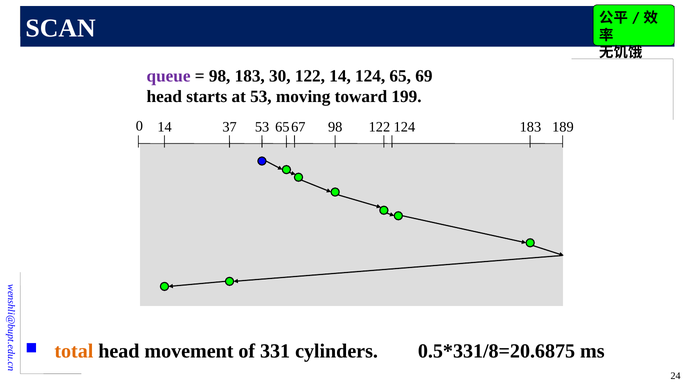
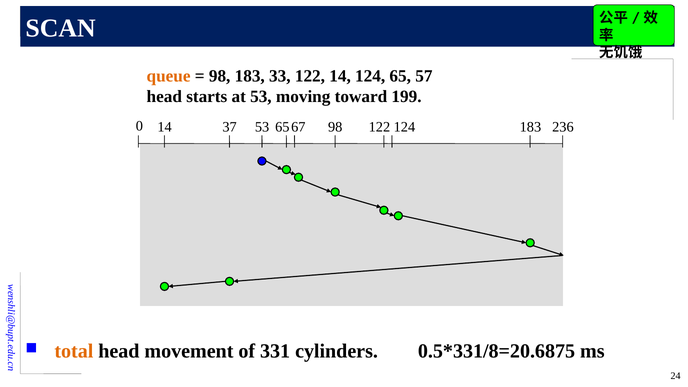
queue colour: purple -> orange
30: 30 -> 33
69: 69 -> 57
189: 189 -> 236
